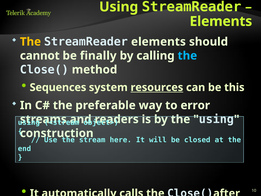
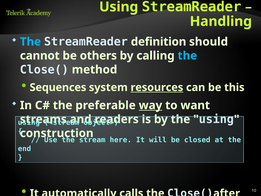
Elements at (221, 21): Elements -> Handling
The at (30, 42) colour: yellow -> light blue
StreamReader elements: elements -> definition
finally: finally -> others
way underline: none -> present
error: error -> want
